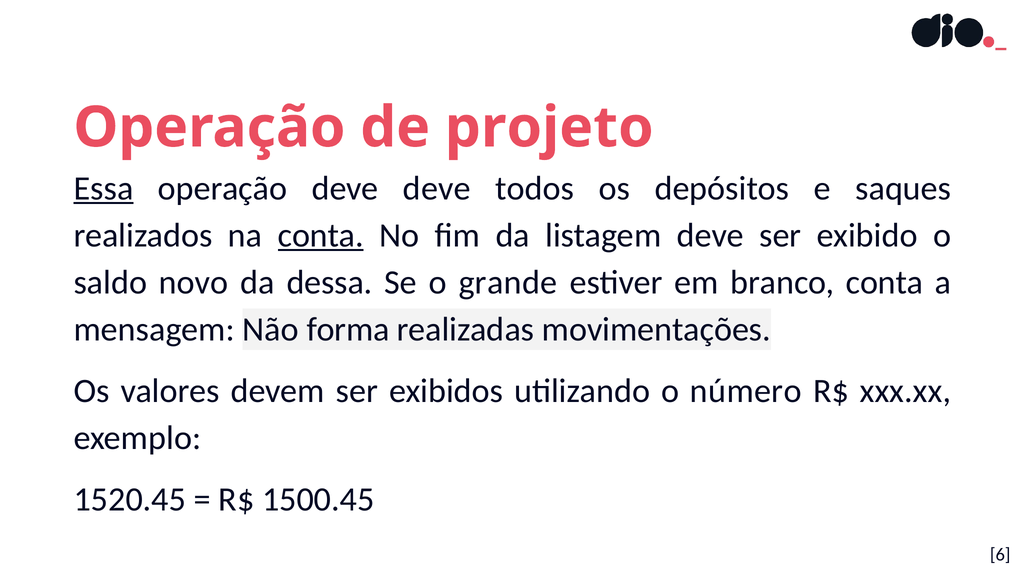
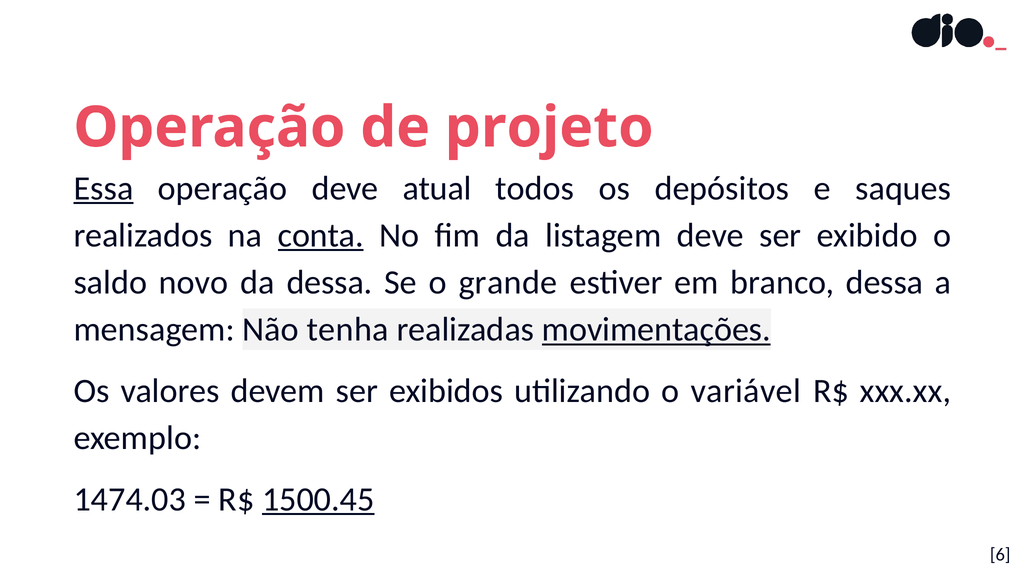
deve deve: deve -> atual
branco conta: conta -> dessa
forma: forma -> tenha
movimentações underline: none -> present
número: número -> variável
1520.45: 1520.45 -> 1474.03
1500.45 underline: none -> present
